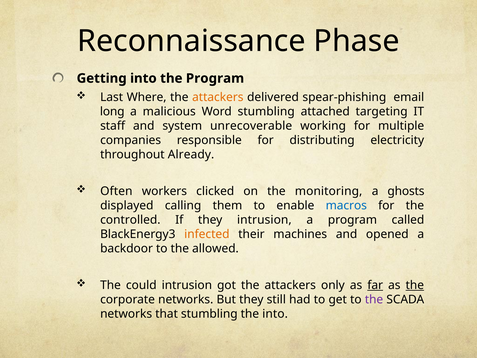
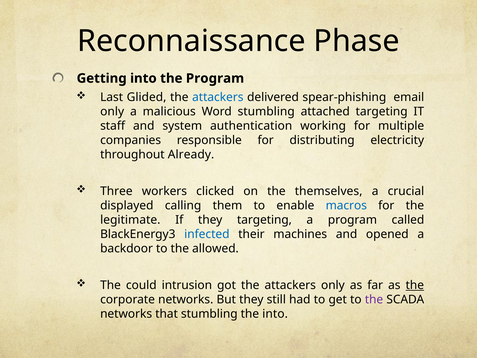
Where: Where -> Glided
attackers at (218, 97) colour: orange -> blue
long at (112, 112): long -> only
unrecoverable: unrecoverable -> authentication
Often: Often -> Three
monitoring: monitoring -> themselves
ghosts: ghosts -> crucial
controlled: controlled -> legitimate
they intrusion: intrusion -> targeting
infected colour: orange -> blue
far underline: present -> none
